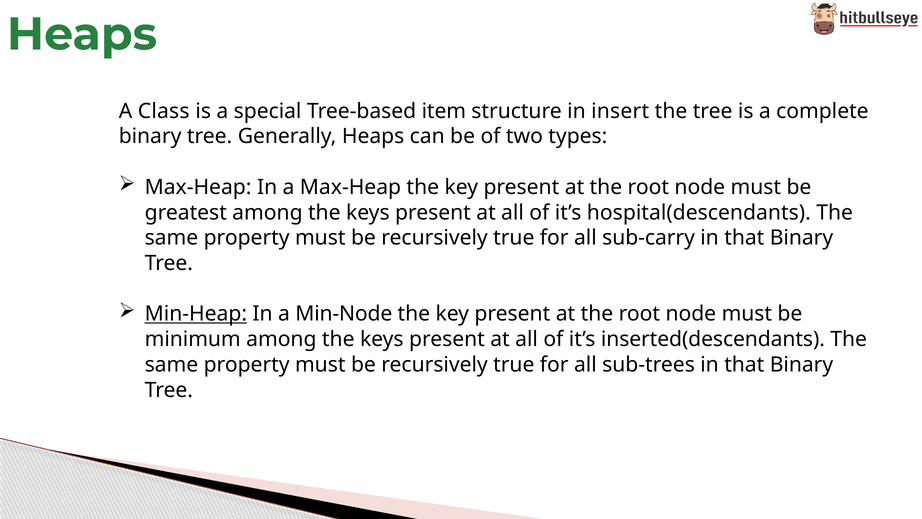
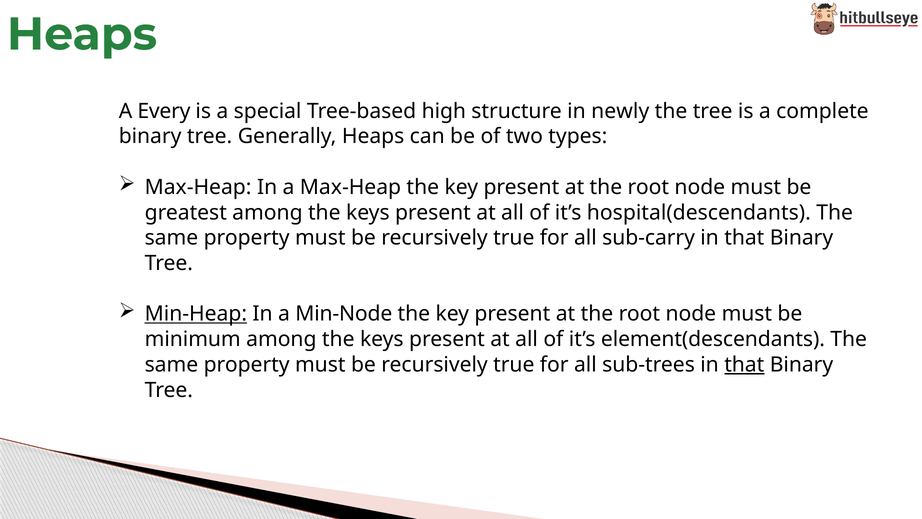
Class: Class -> Every
item: item -> high
insert: insert -> newly
inserted(descendants: inserted(descendants -> element(descendants
that at (744, 364) underline: none -> present
